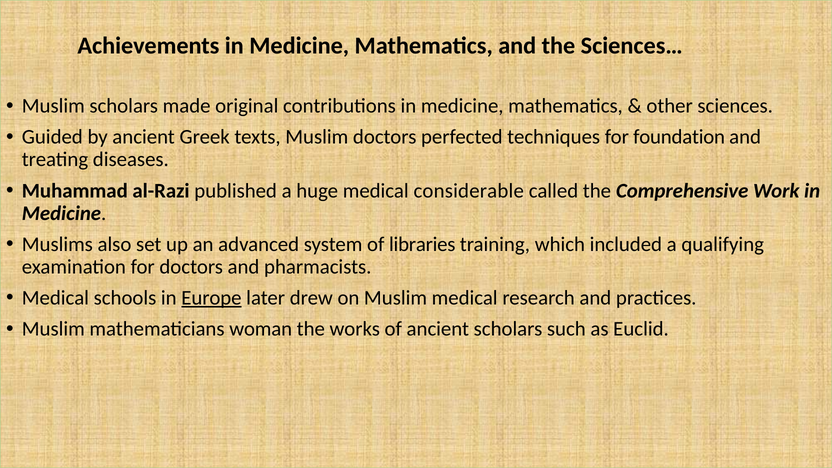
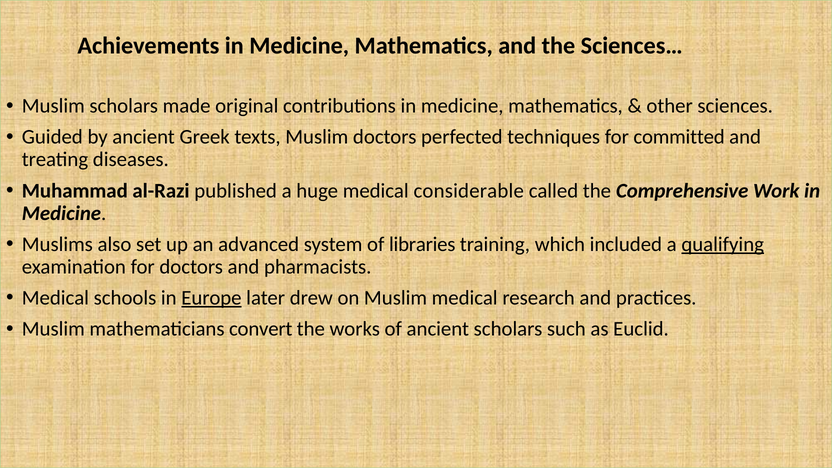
foundation: foundation -> committed
qualifying underline: none -> present
woman: woman -> convert
